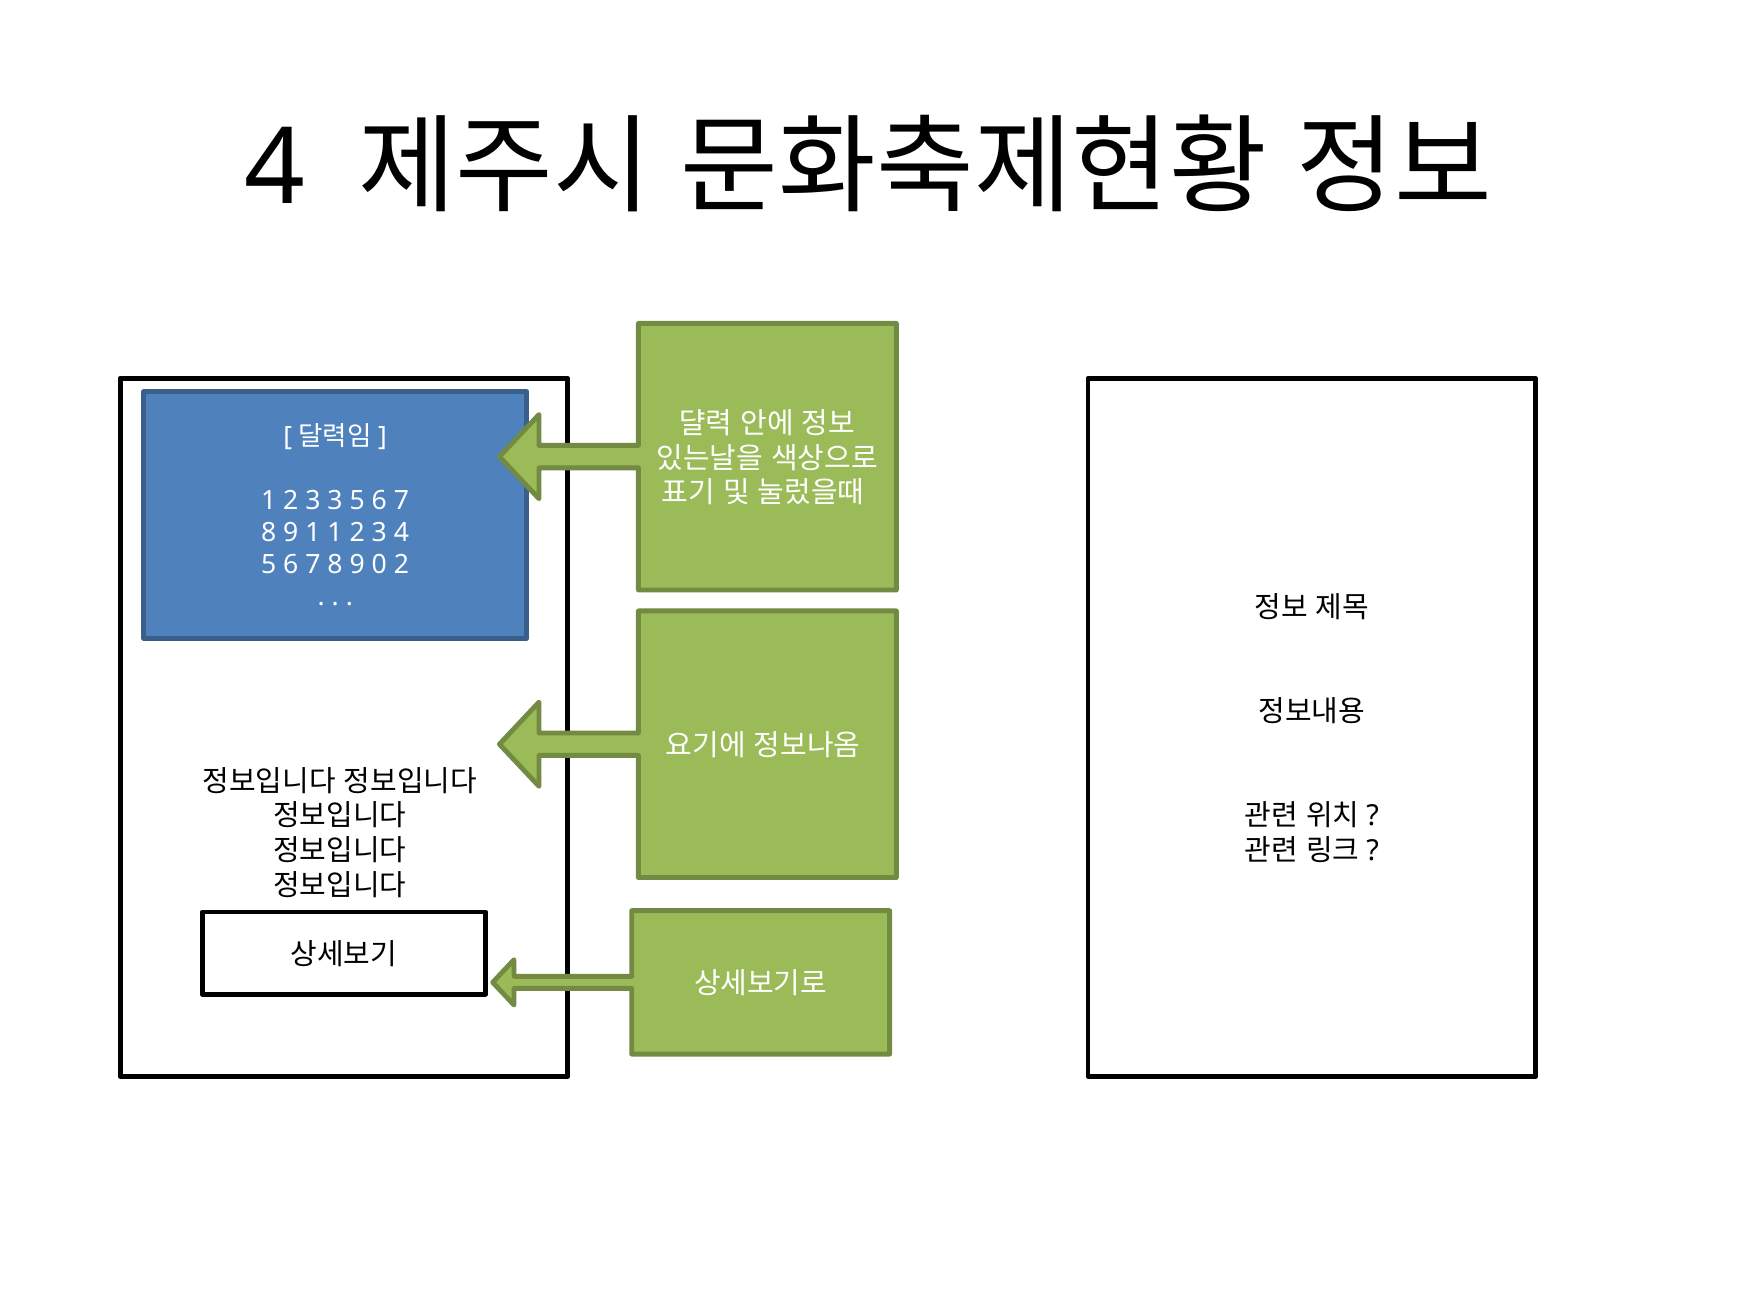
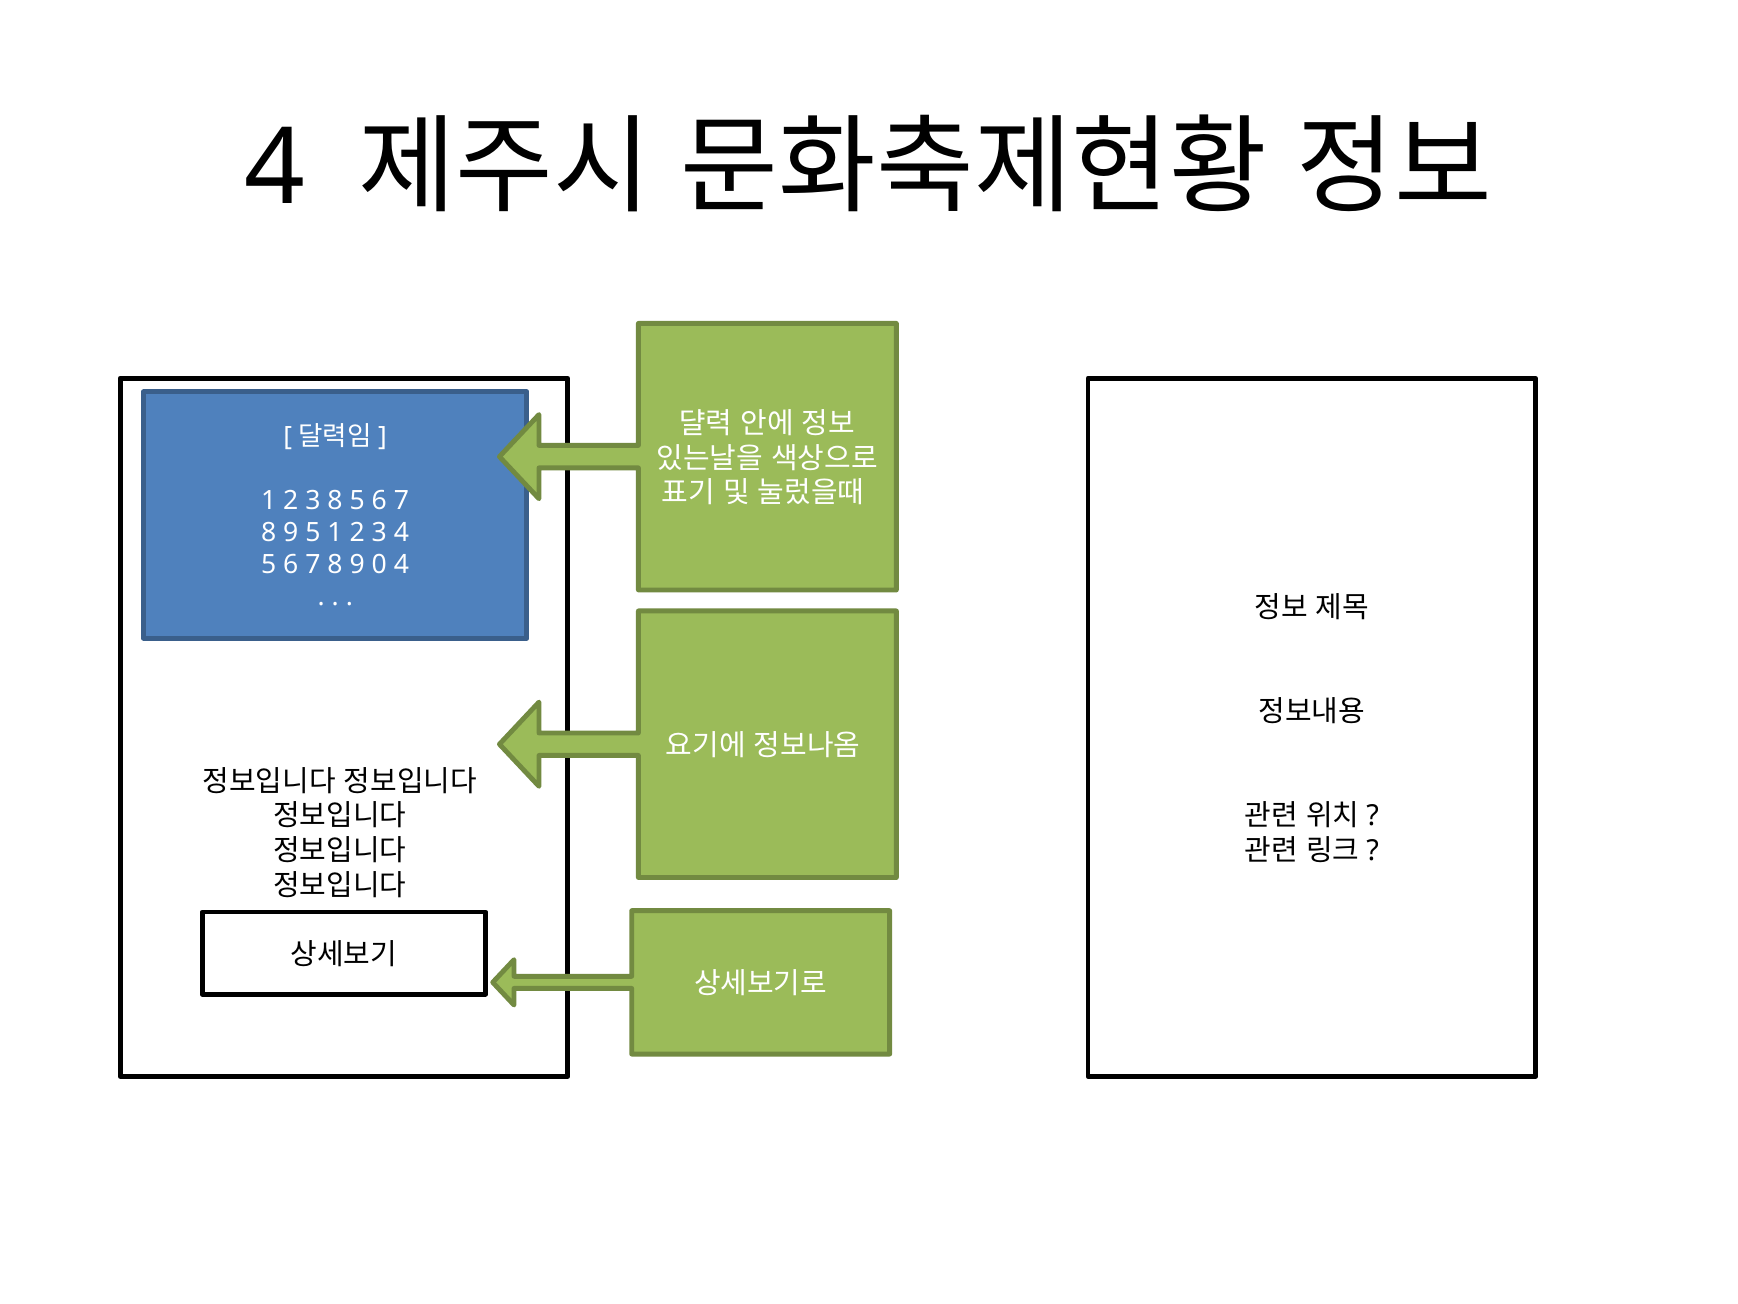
3 3: 3 -> 8
9 1: 1 -> 5
0 2: 2 -> 4
